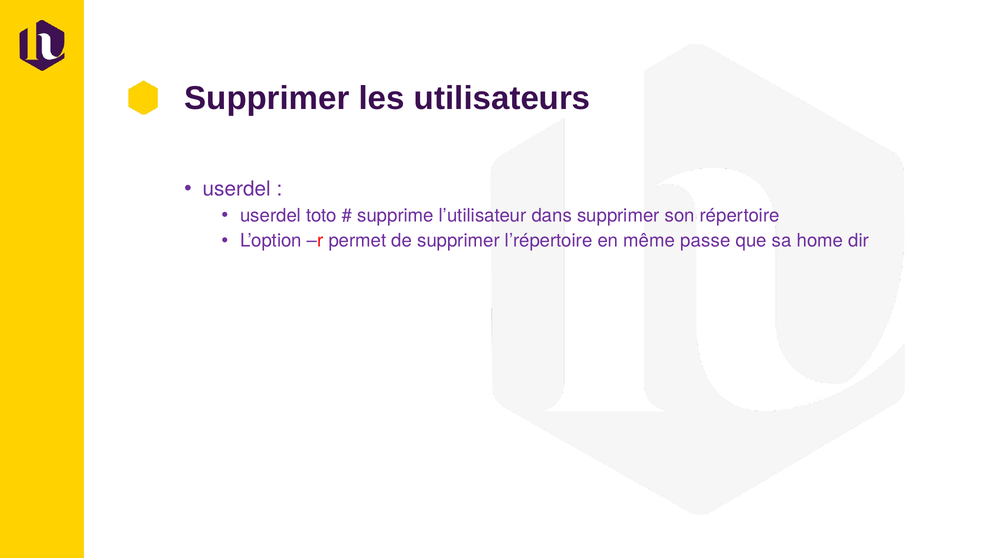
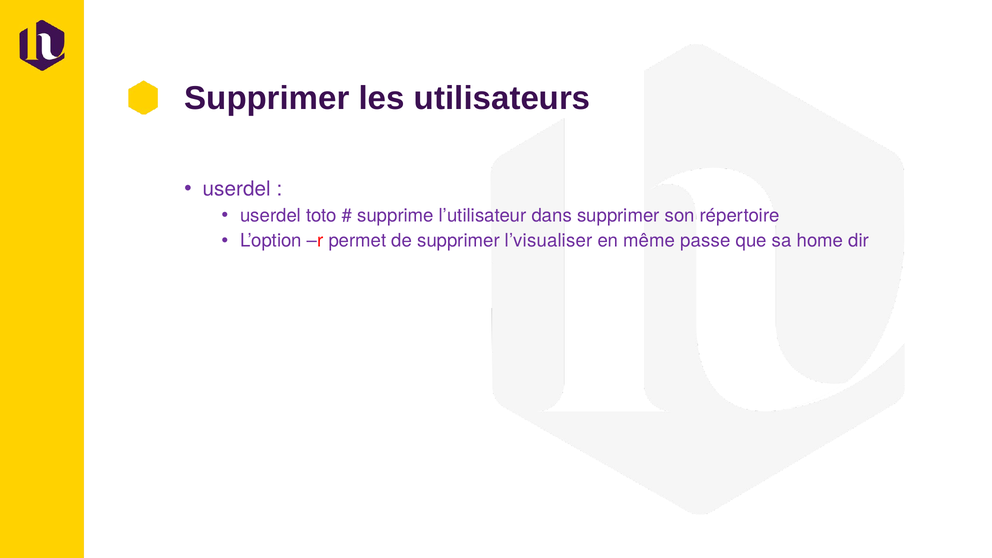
l’répertoire: l’répertoire -> l’visualiser
